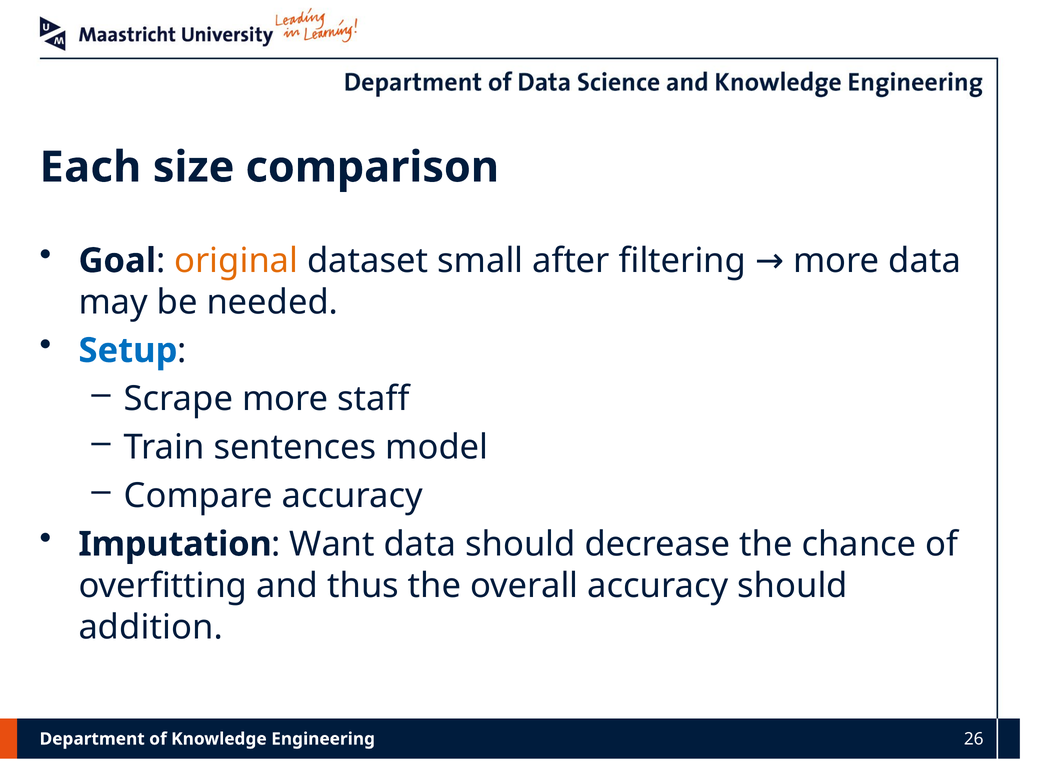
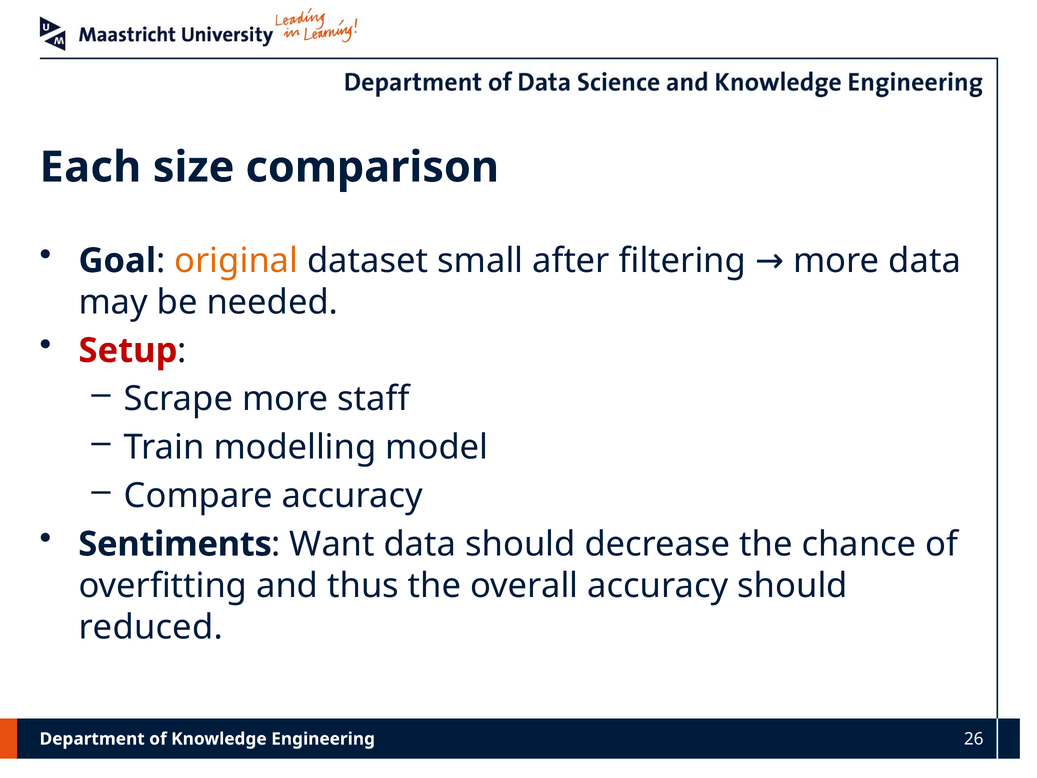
Setup colour: blue -> red
sentences: sentences -> modelling
Imputation: Imputation -> Sentiments
addition: addition -> reduced
